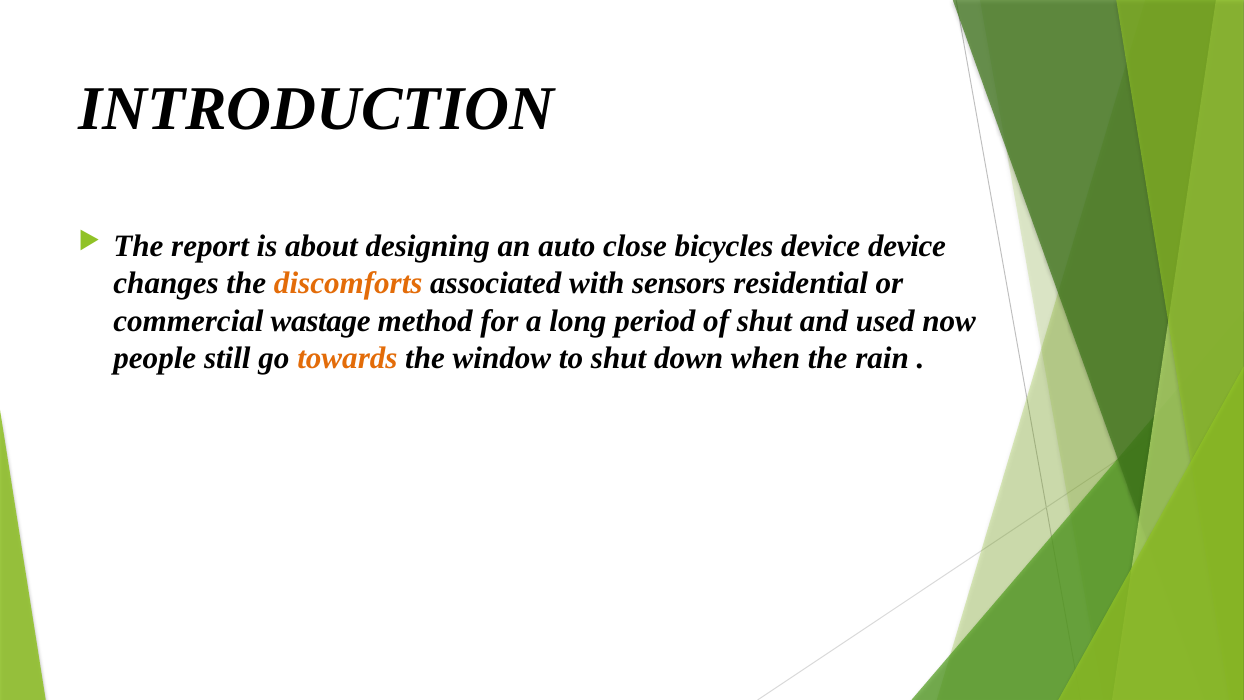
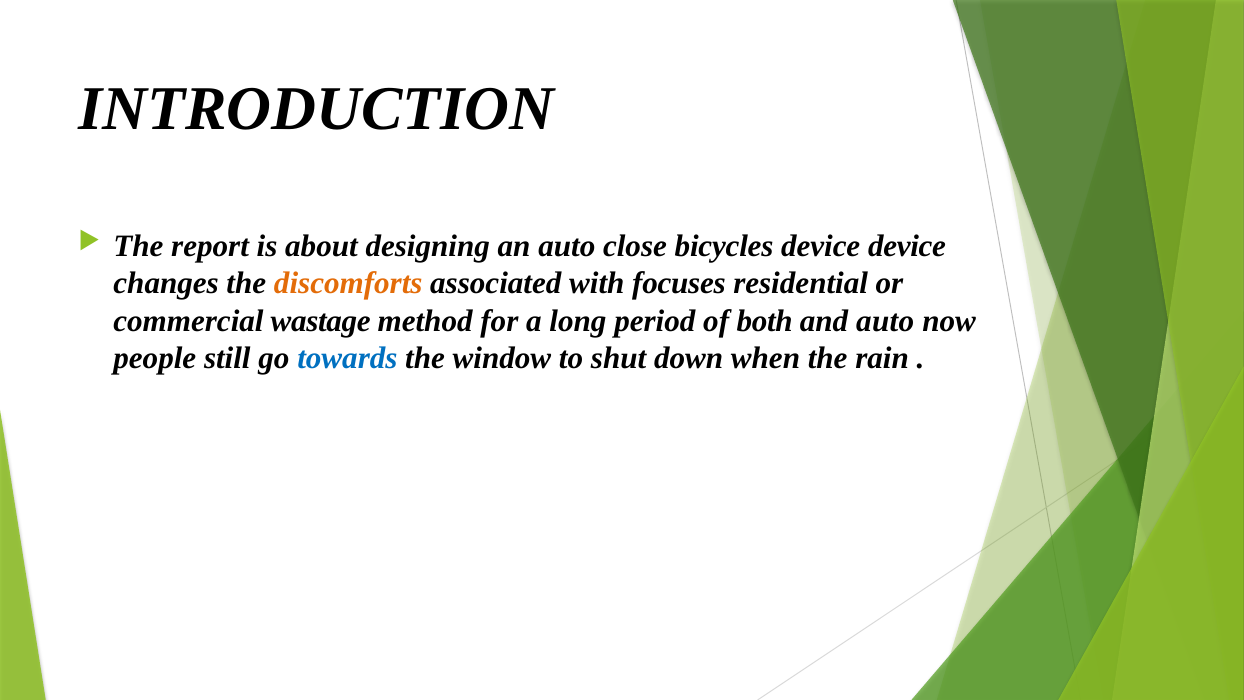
sensors: sensors -> focuses
of shut: shut -> both
and used: used -> auto
towards colour: orange -> blue
